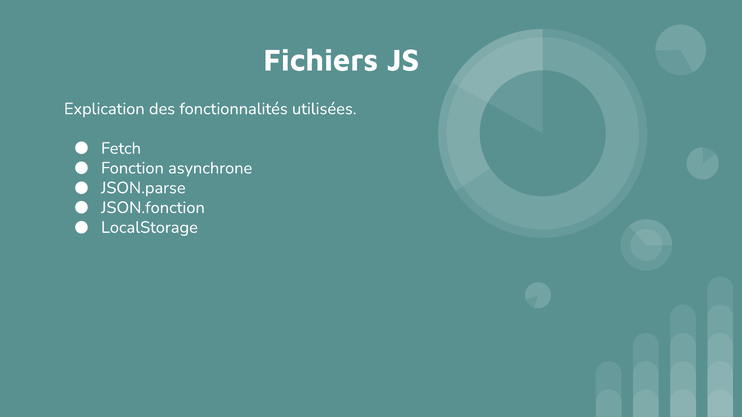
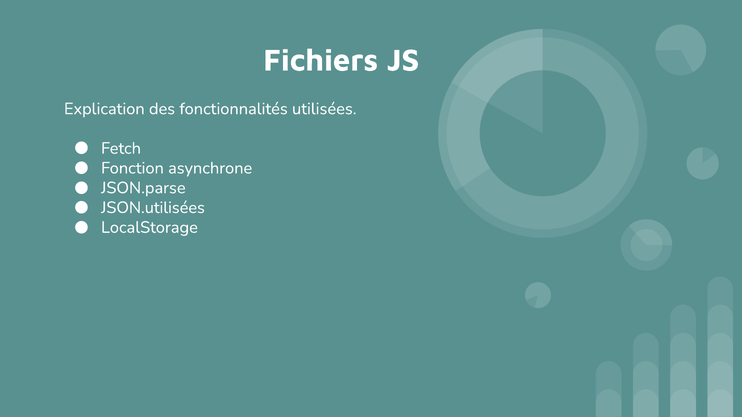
JSON.fonction: JSON.fonction -> JSON.utilisées
